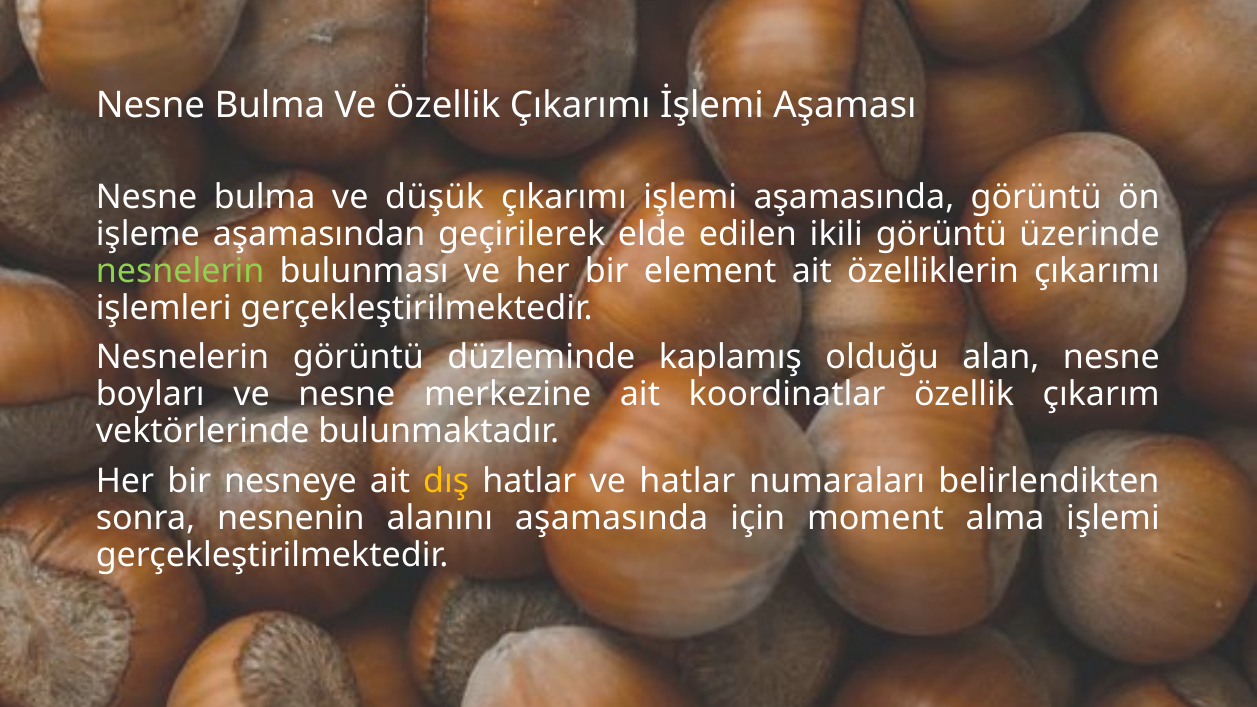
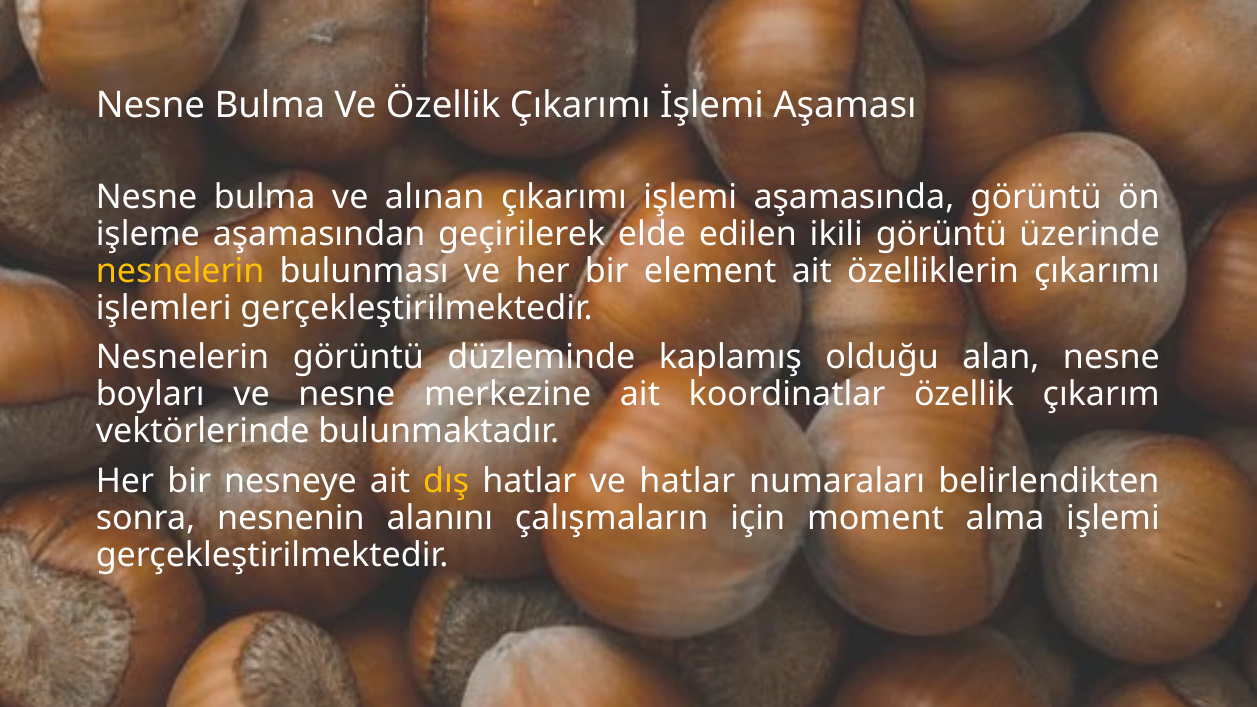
düşük: düşük -> alınan
nesnelerin at (180, 271) colour: light green -> yellow
alanını aşamasında: aşamasında -> çalışmaların
